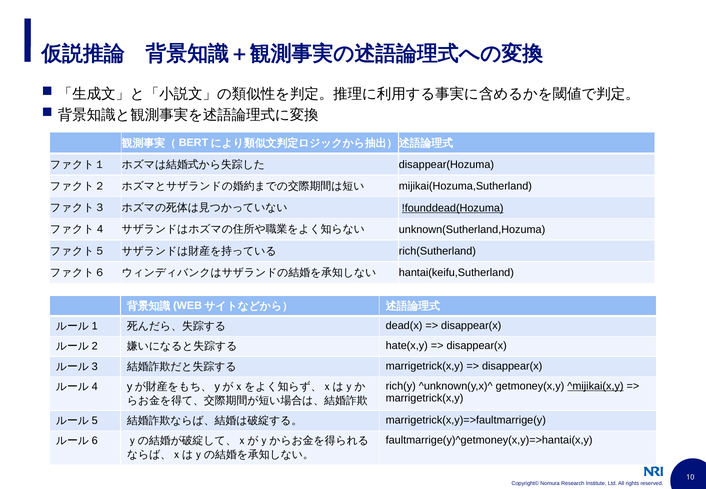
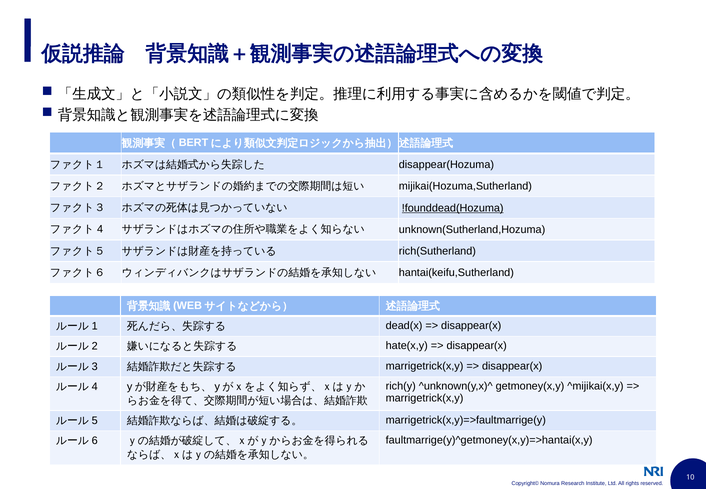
^mijikai(x,y underline: present -> none
